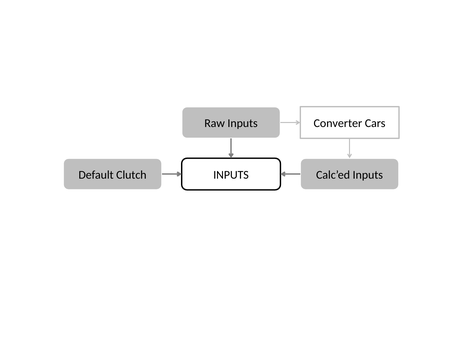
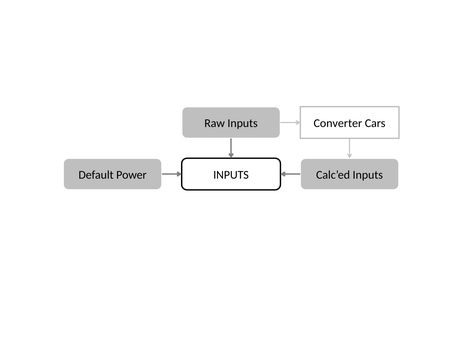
Clutch: Clutch -> Power
